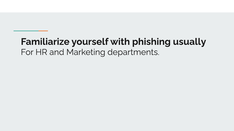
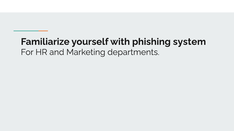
usually: usually -> system
